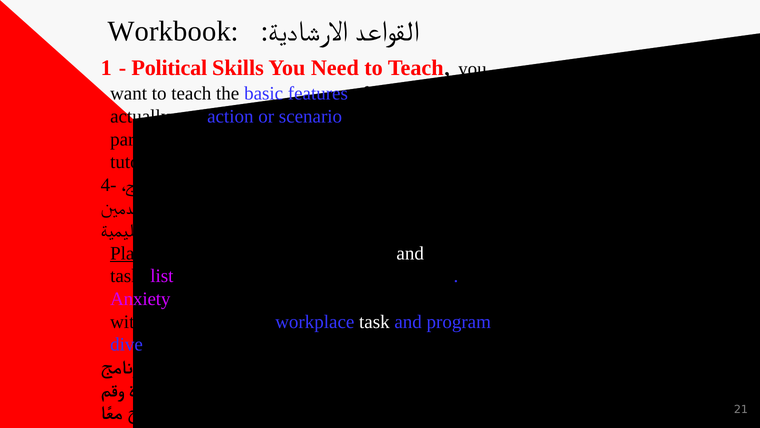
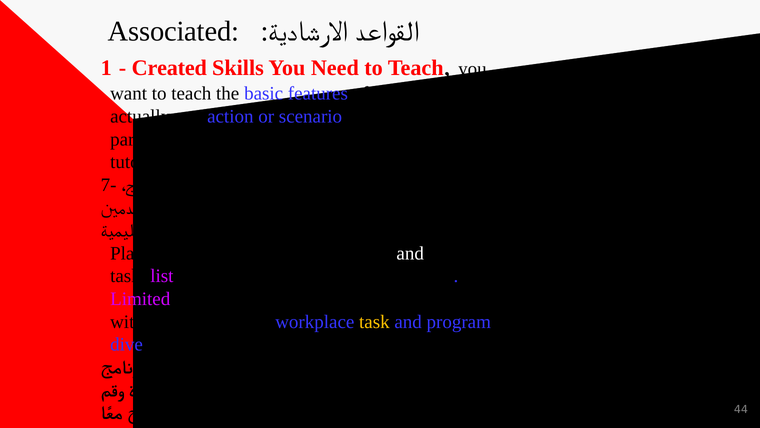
Workbook: Workbook -> Associated
Political: Political -> Created
4-: 4- -> 7-
Plan underline: present -> none
Anxiety: Anxiety -> Limited
task at (374, 321) colour: white -> yellow
21: 21 -> 44
